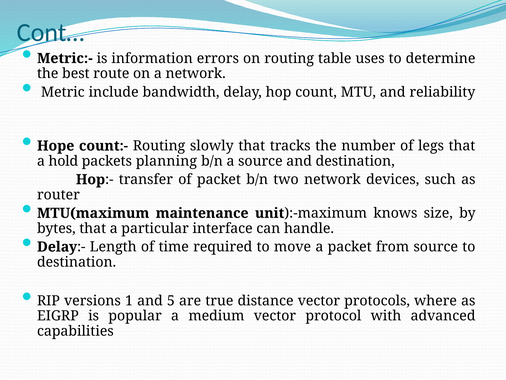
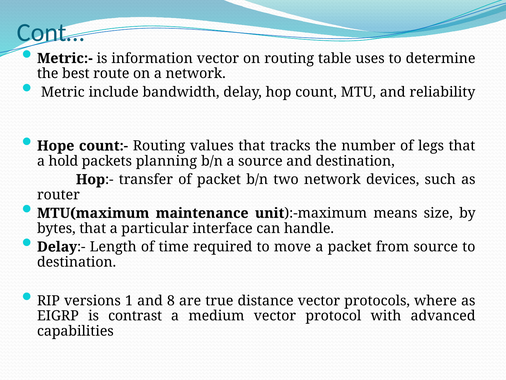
information errors: errors -> vector
slowly: slowly -> values
knows: knows -> means
5: 5 -> 8
popular: popular -> contrast
